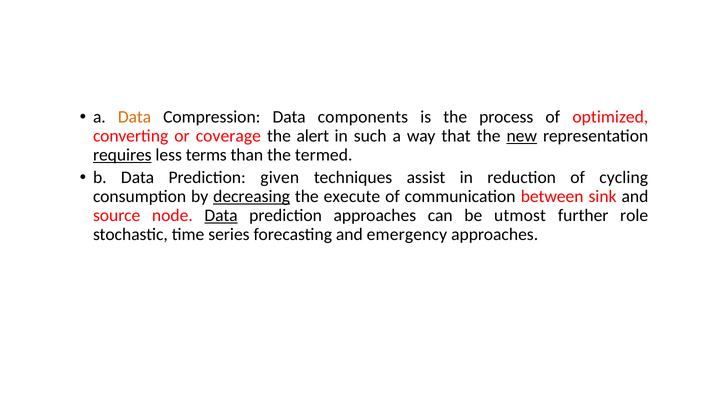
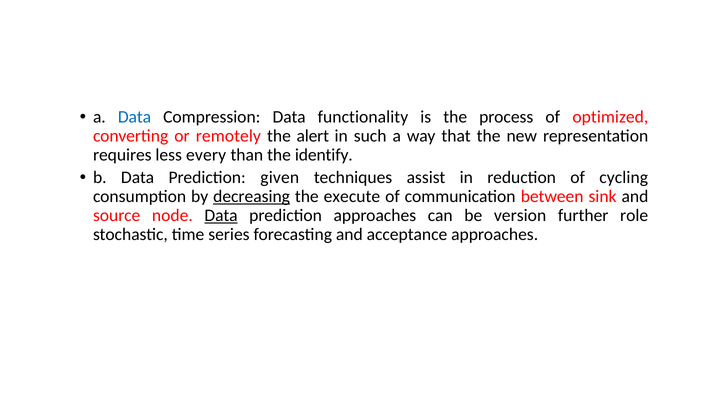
Data at (135, 117) colour: orange -> blue
components: components -> functionality
coverage: coverage -> remotely
new underline: present -> none
requires underline: present -> none
terms: terms -> every
termed: termed -> identify
utmost: utmost -> version
emergency: emergency -> acceptance
